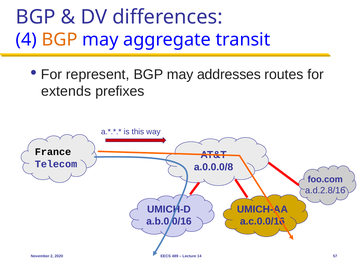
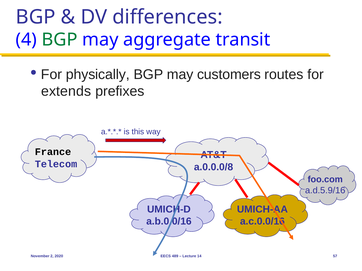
BGP at (60, 40) colour: orange -> green
represent: represent -> physically
addresses: addresses -> customers
a.d.2.8/16: a.d.2.8/16 -> a.d.5.9/16
